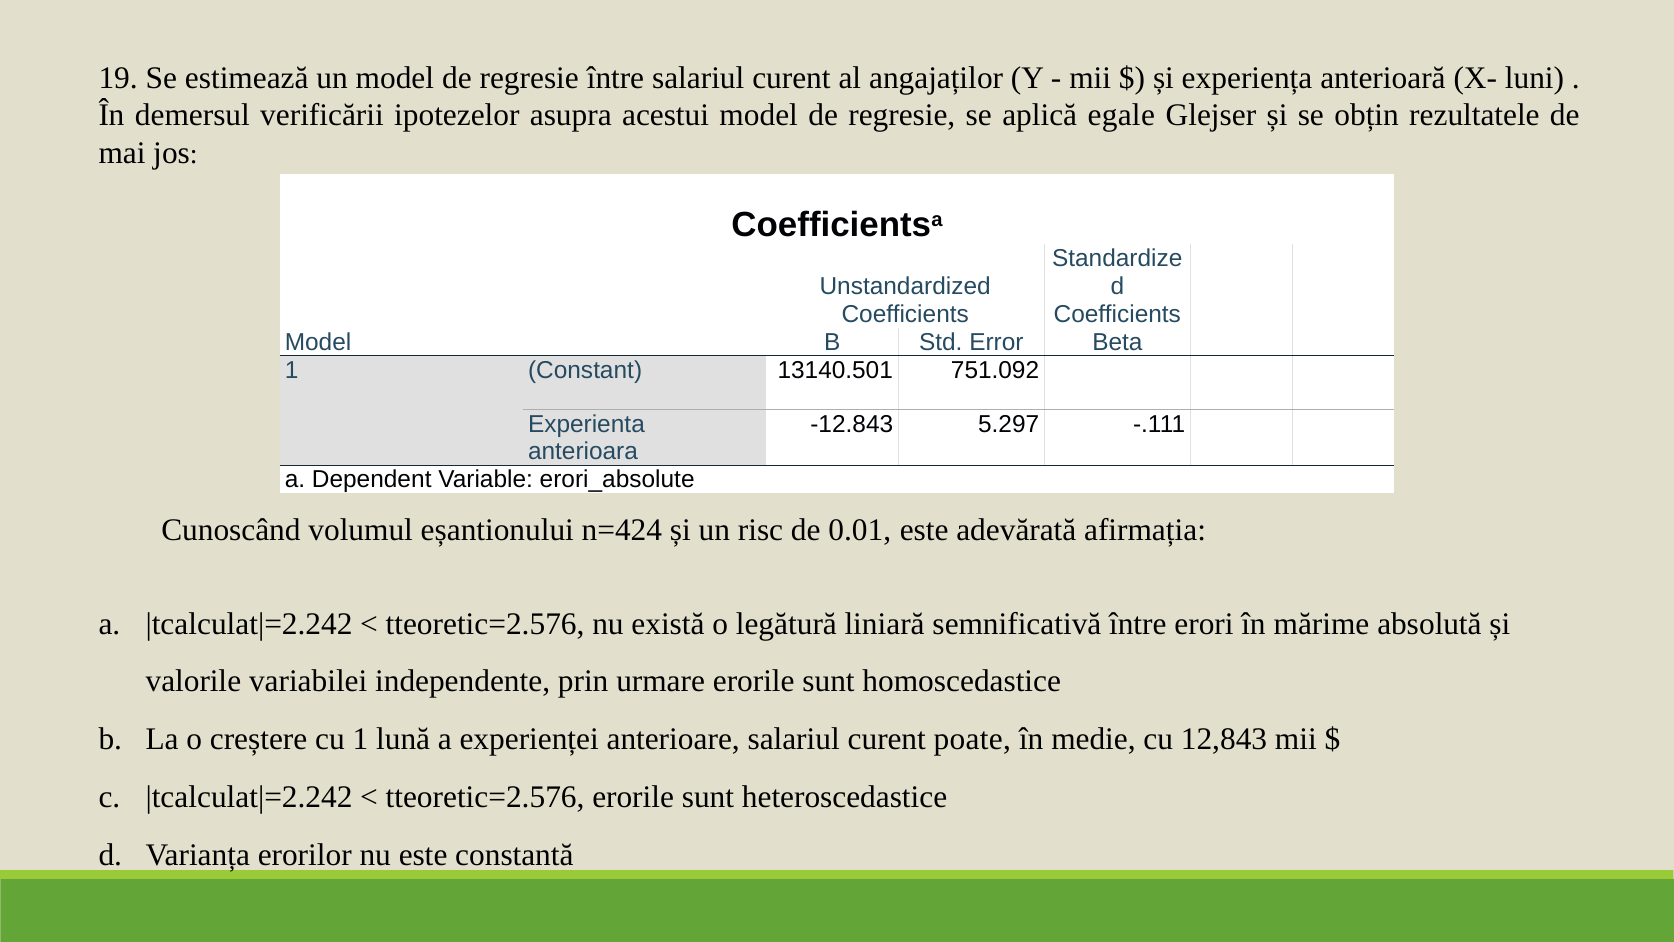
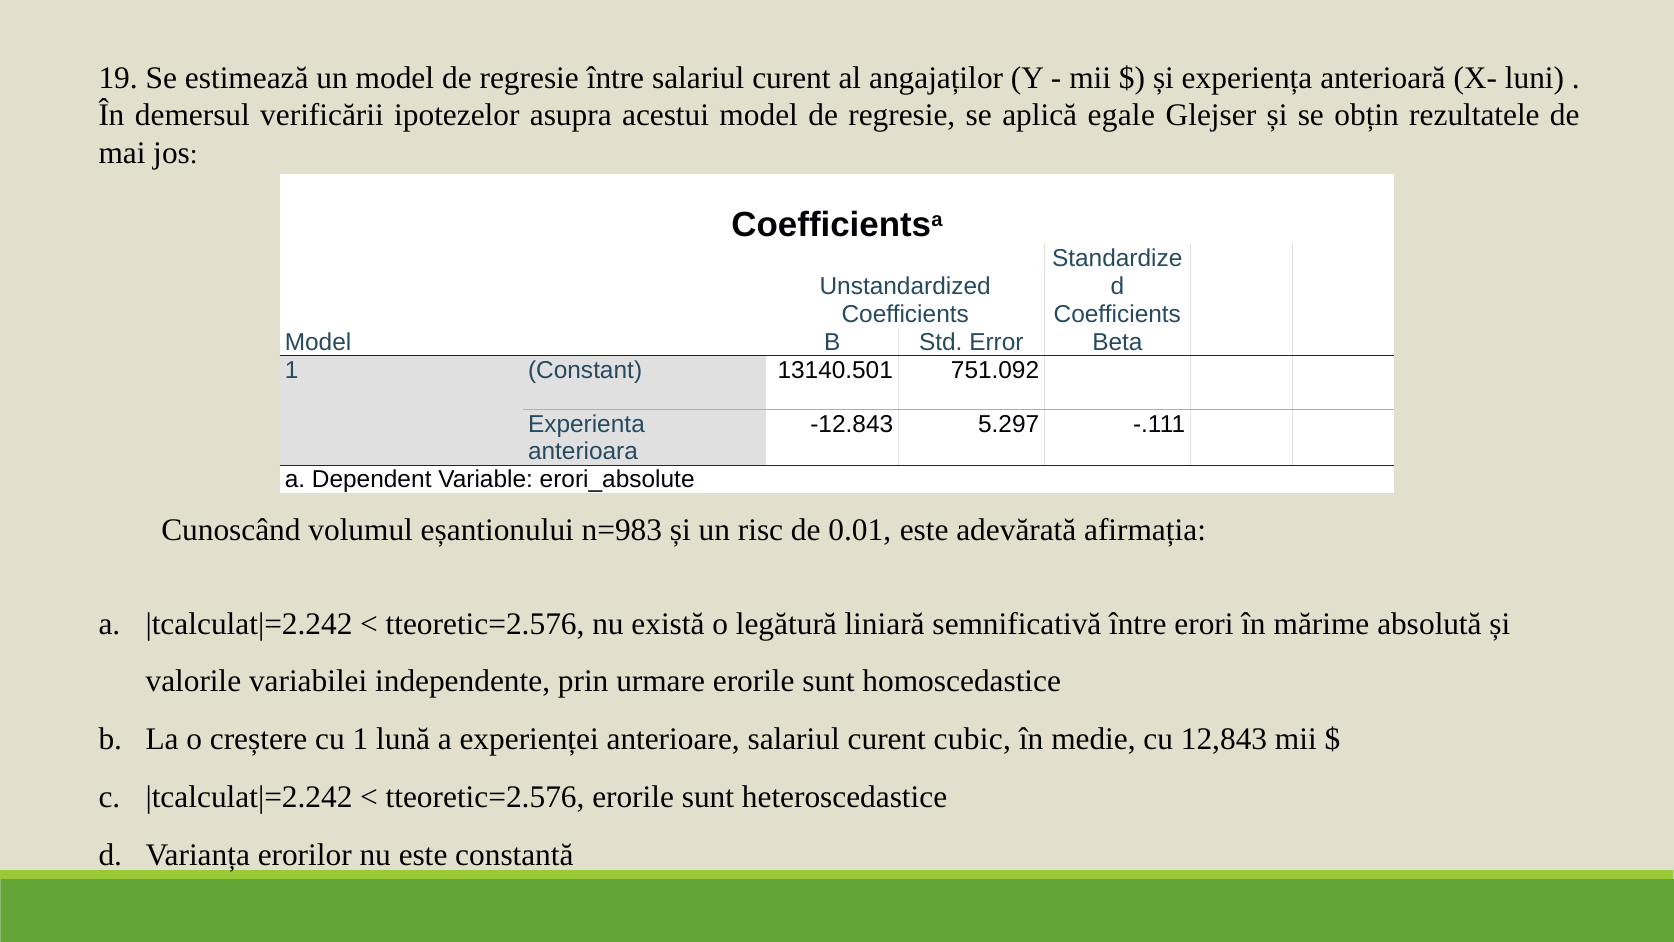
n=424: n=424 -> n=983
poate: poate -> cubic
